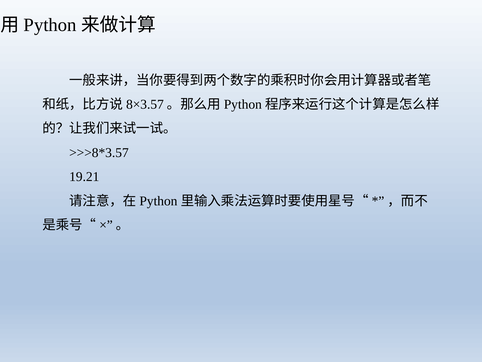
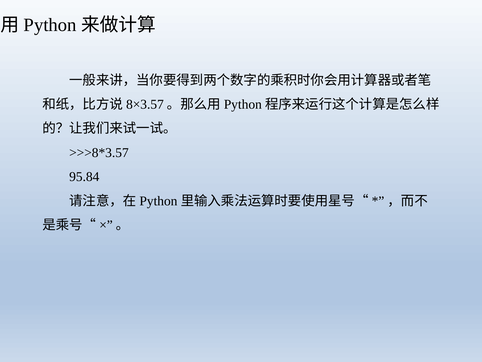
19.21: 19.21 -> 95.84
